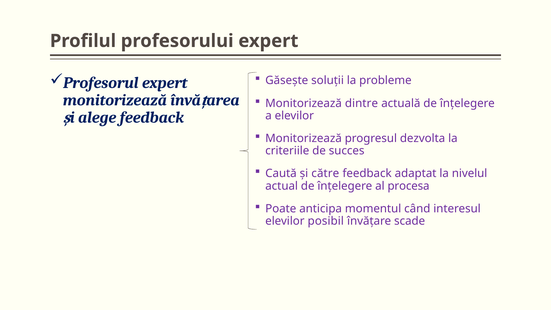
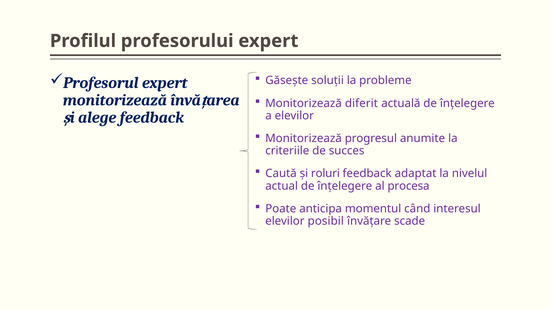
dintre: dintre -> diferit
dezvolta: dezvolta -> anumite
către: către -> roluri
